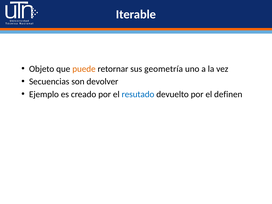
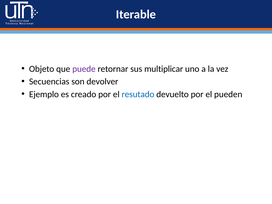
puede colour: orange -> purple
geometría: geometría -> multiplicar
definen: definen -> pueden
